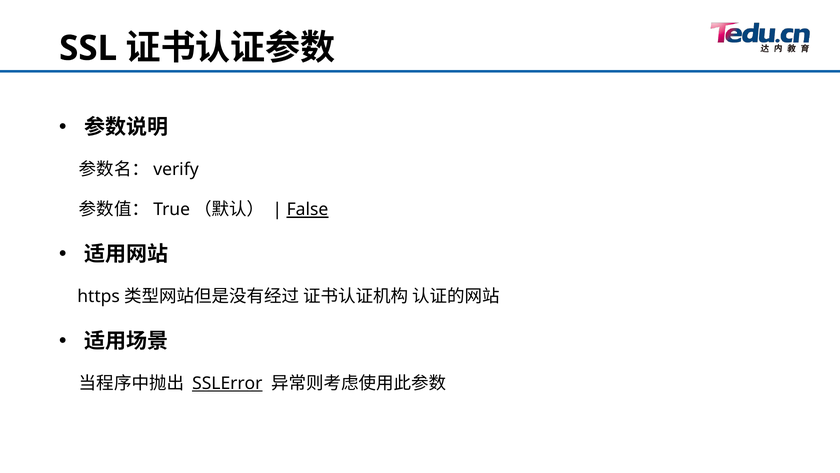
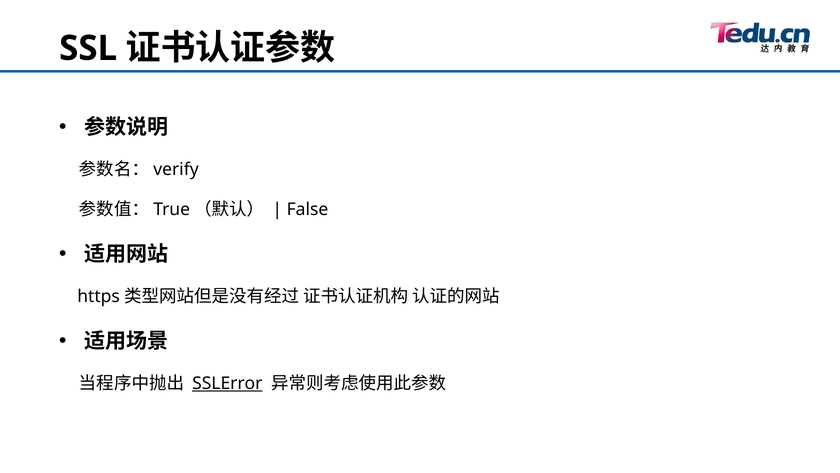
False underline: present -> none
